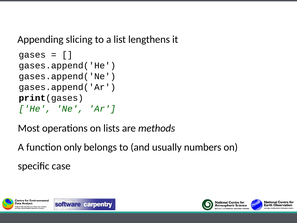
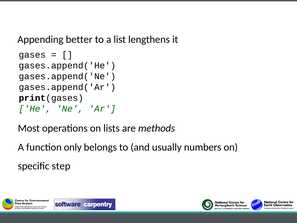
slicing: slicing -> better
case: case -> step
